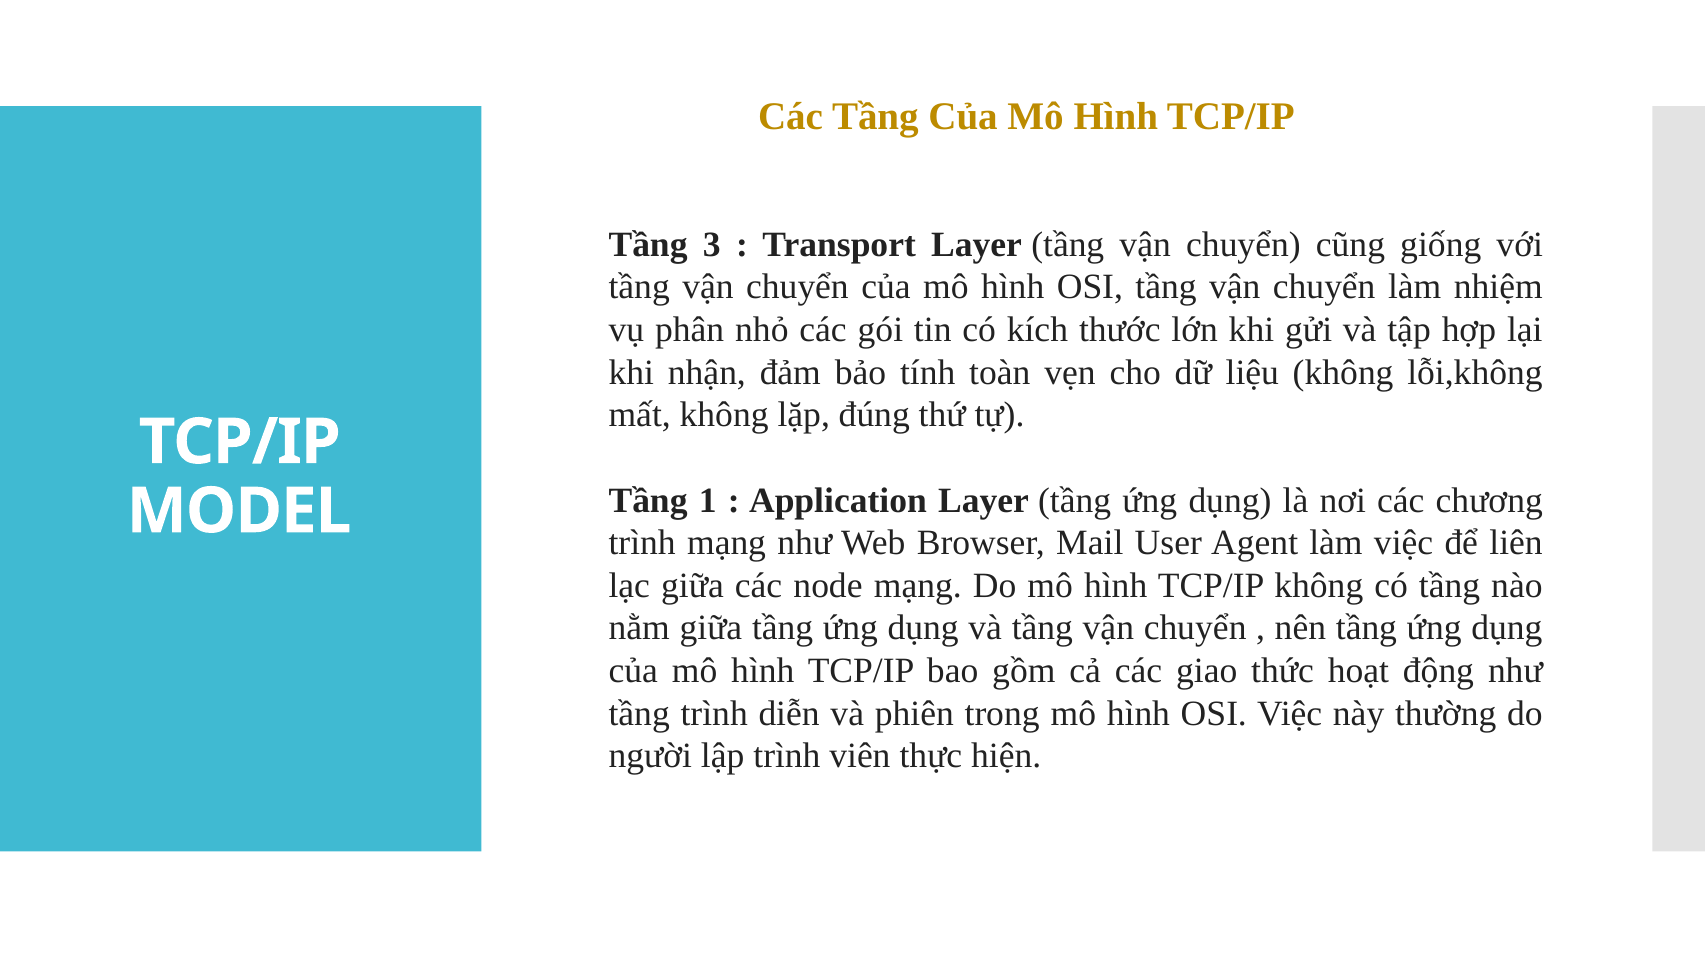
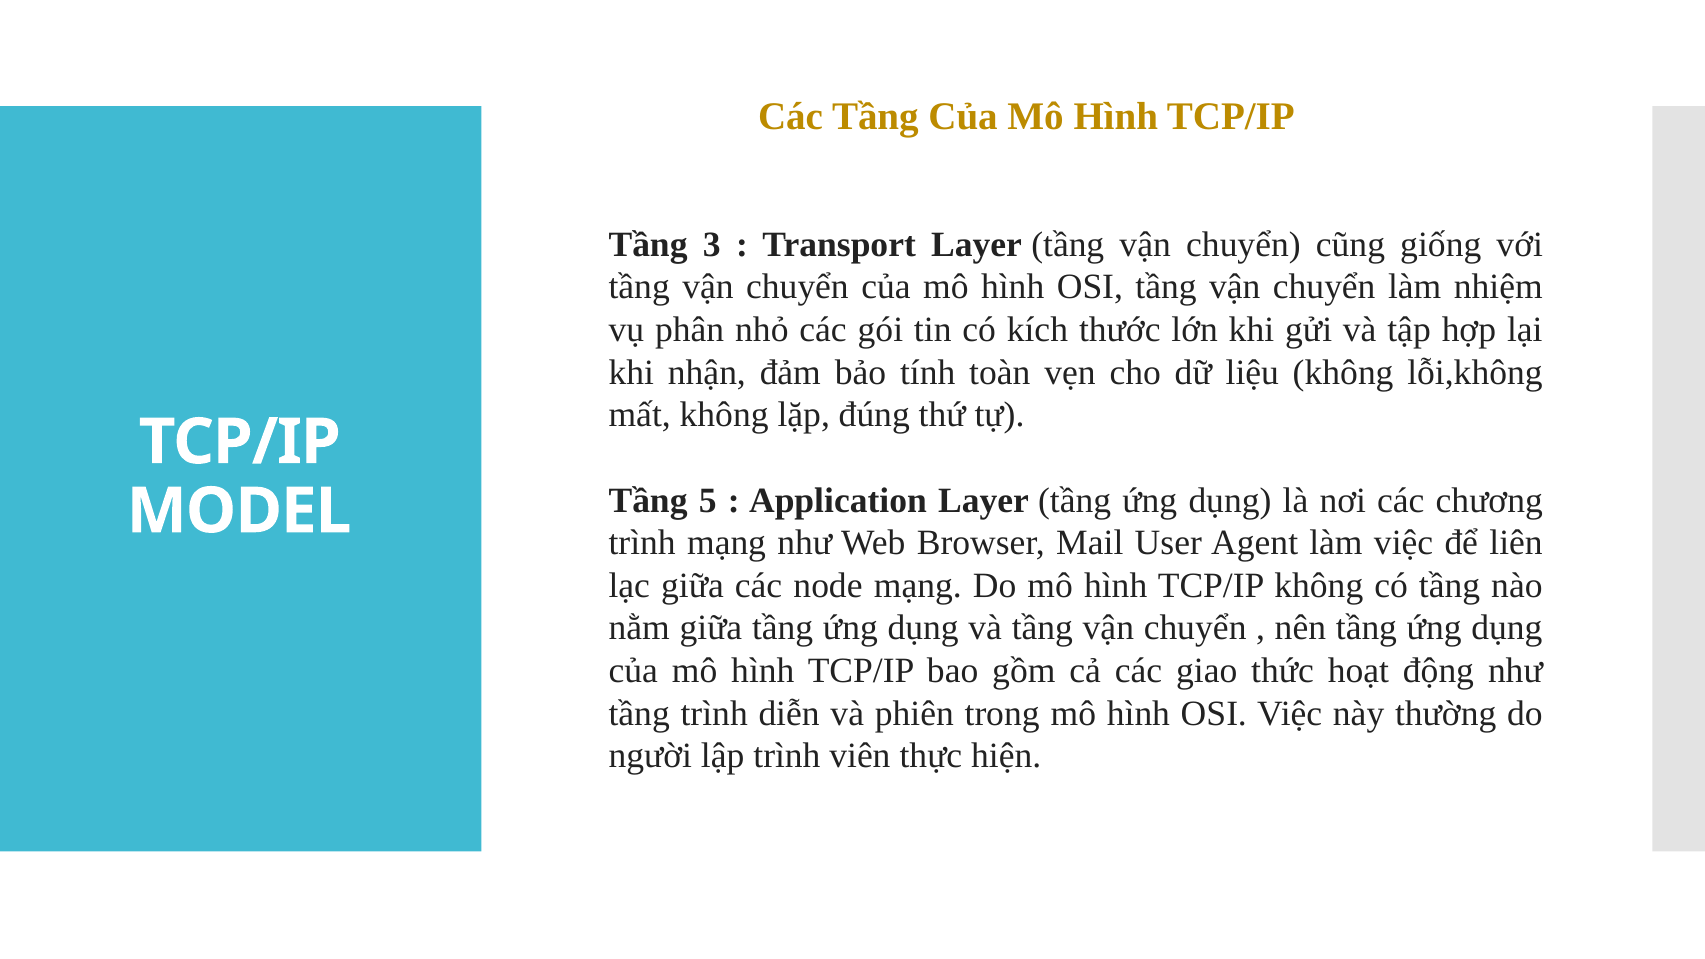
1: 1 -> 5
